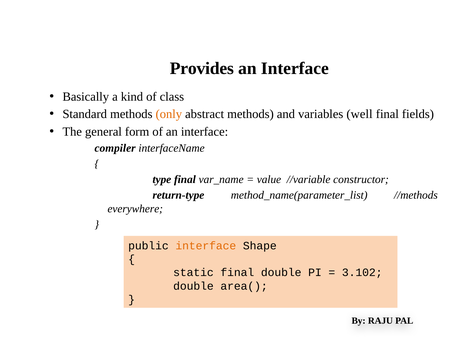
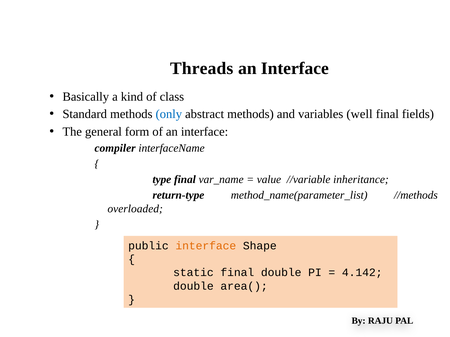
Provides: Provides -> Threads
only colour: orange -> blue
constructor: constructor -> inheritance
everywhere: everywhere -> overloaded
3.102: 3.102 -> 4.142
